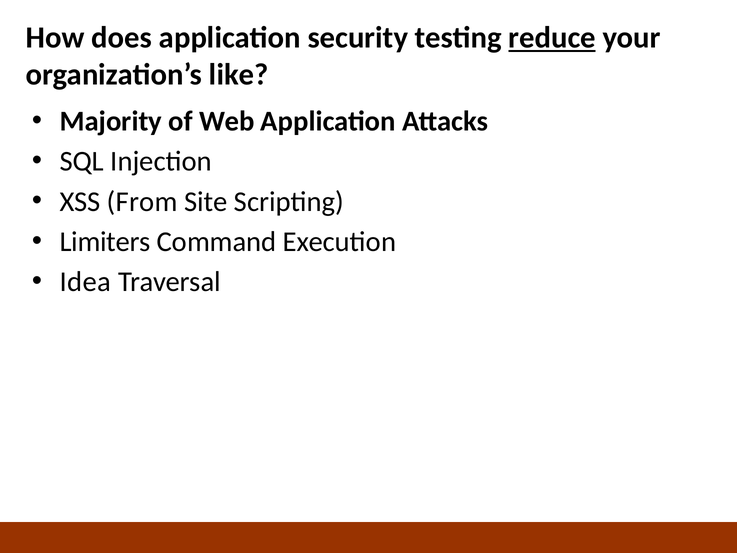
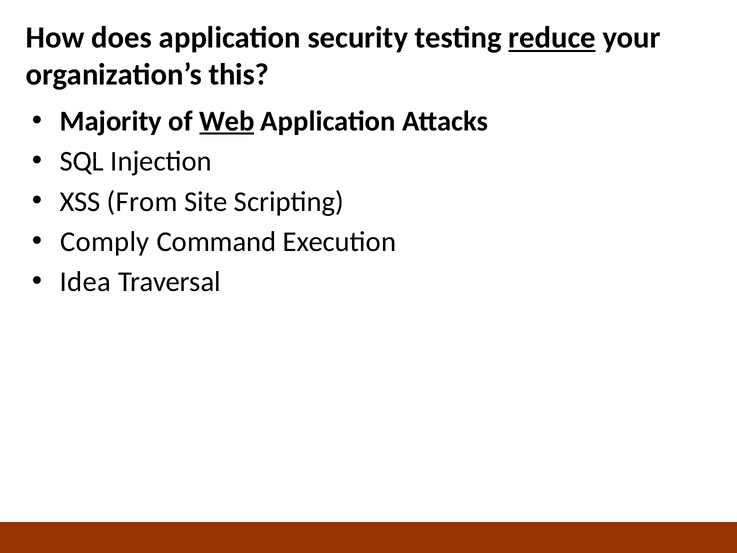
like: like -> this
Web underline: none -> present
Limiters: Limiters -> Comply
